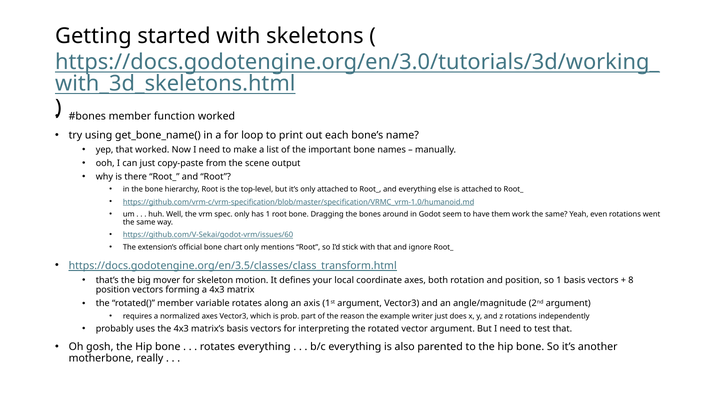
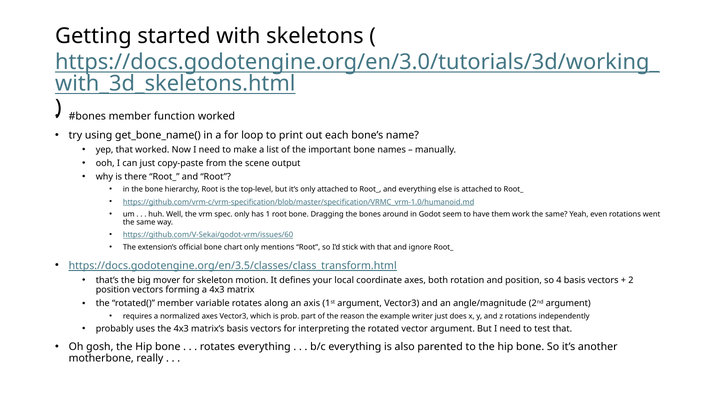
so 1: 1 -> 4
8: 8 -> 2
